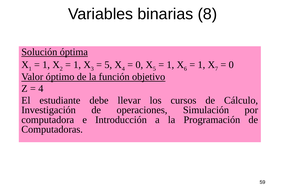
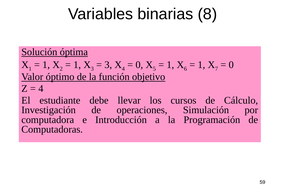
5 at (108, 65): 5 -> 3
